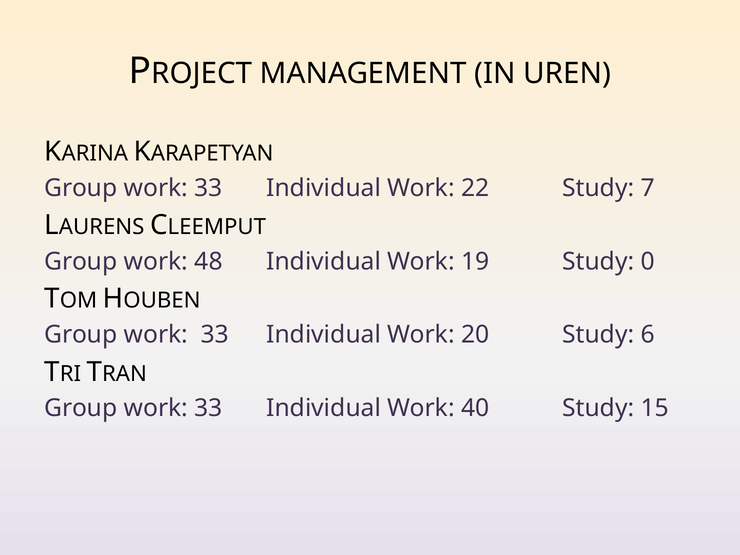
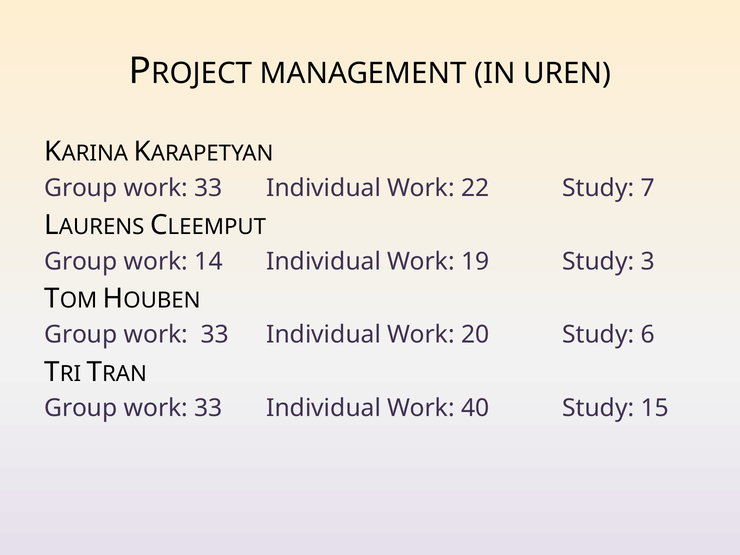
48: 48 -> 14
0: 0 -> 3
